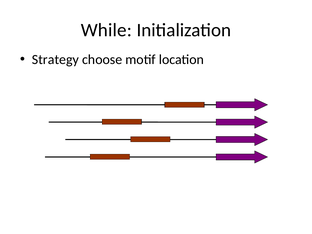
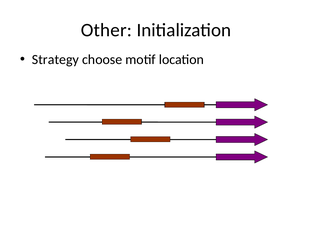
While: While -> Other
